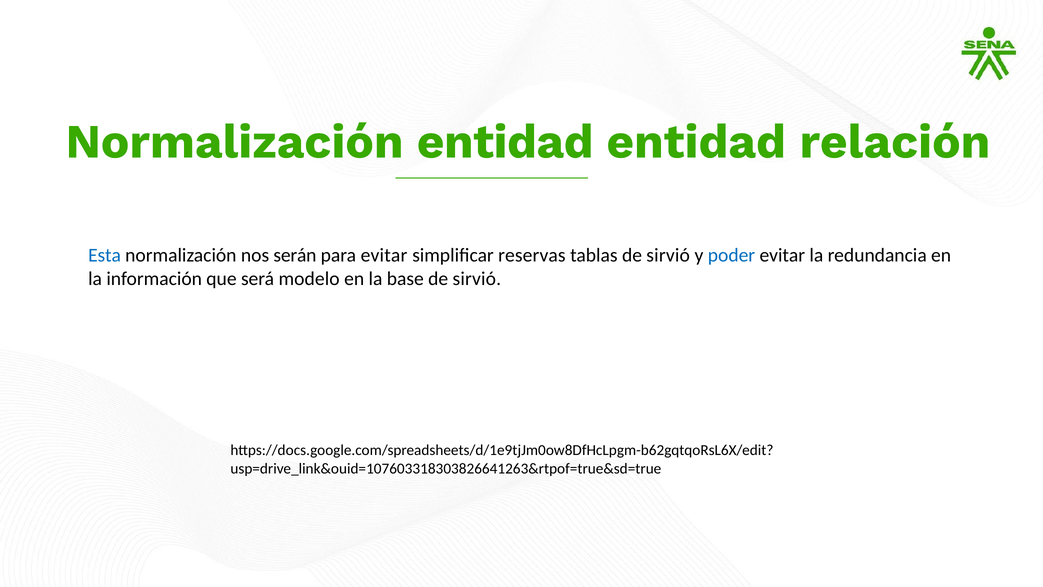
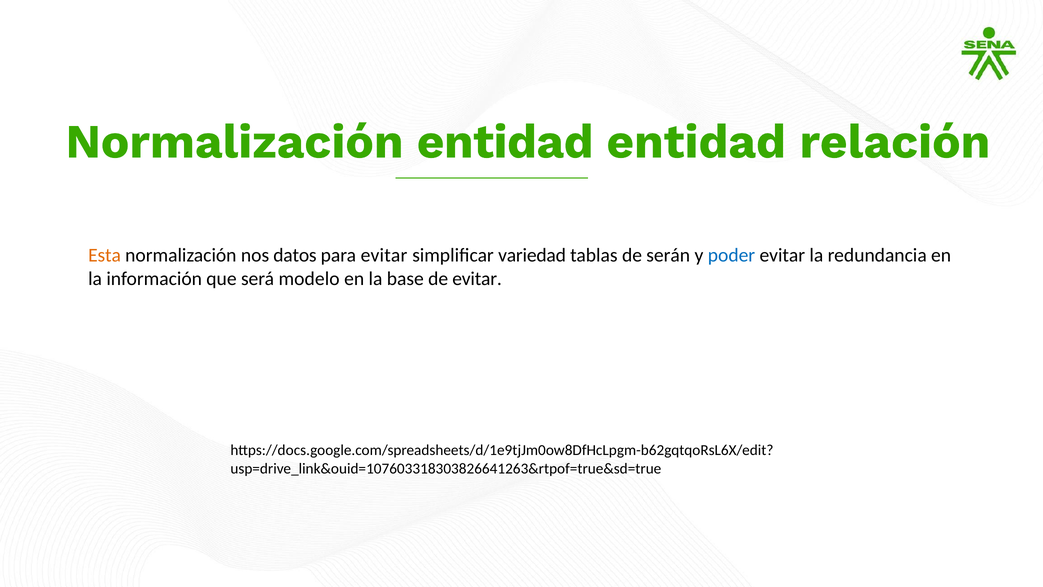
Esta colour: blue -> orange
serán: serán -> datos
reservas: reservas -> variedad
tablas de sirvió: sirvió -> serán
base de sirvió: sirvió -> evitar
